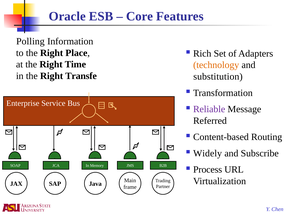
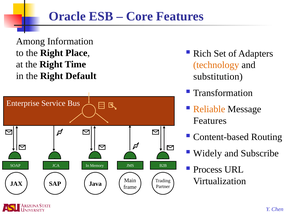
Polling: Polling -> Among
Transfe: Transfe -> Default
Reliable colour: purple -> orange
Referred at (210, 121): Referred -> Features
